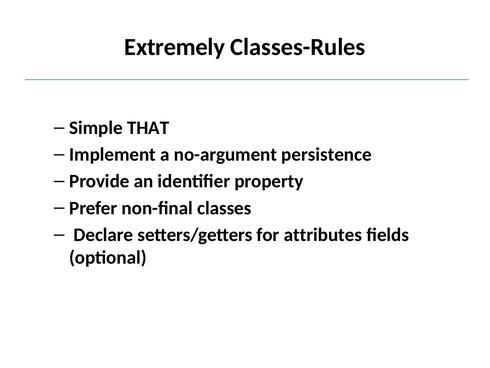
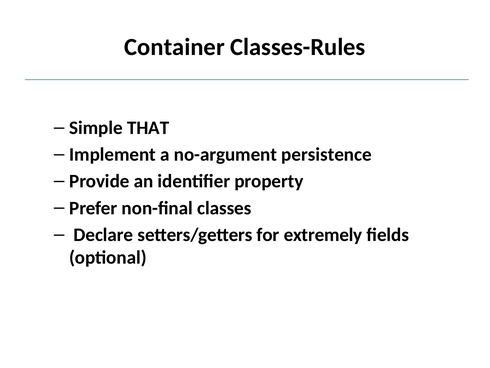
Extremely: Extremely -> Container
attributes: attributes -> extremely
